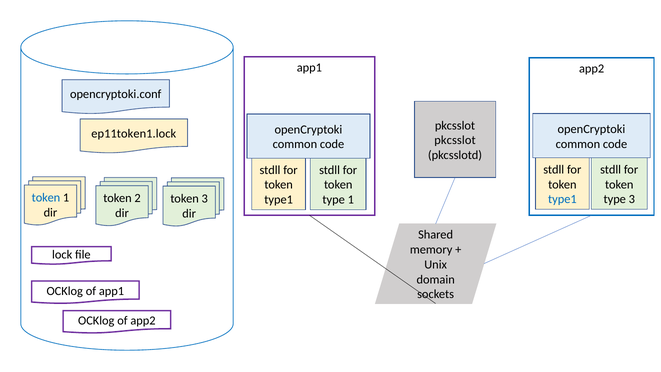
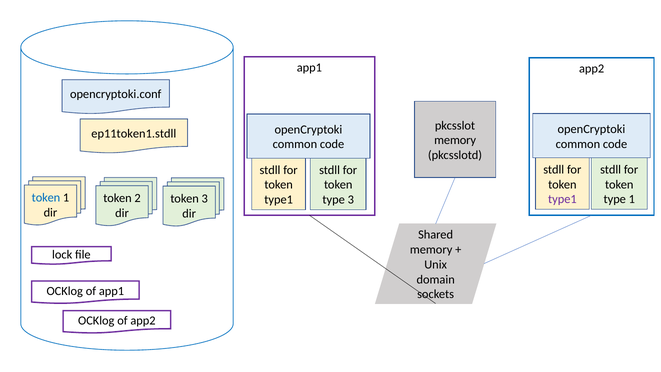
ep11token1.lock: ep11token1.lock -> ep11token1.stdll
pkcsslot at (455, 140): pkcsslot -> memory
type1 at (562, 199) colour: blue -> purple
type 3: 3 -> 1
type 1: 1 -> 3
